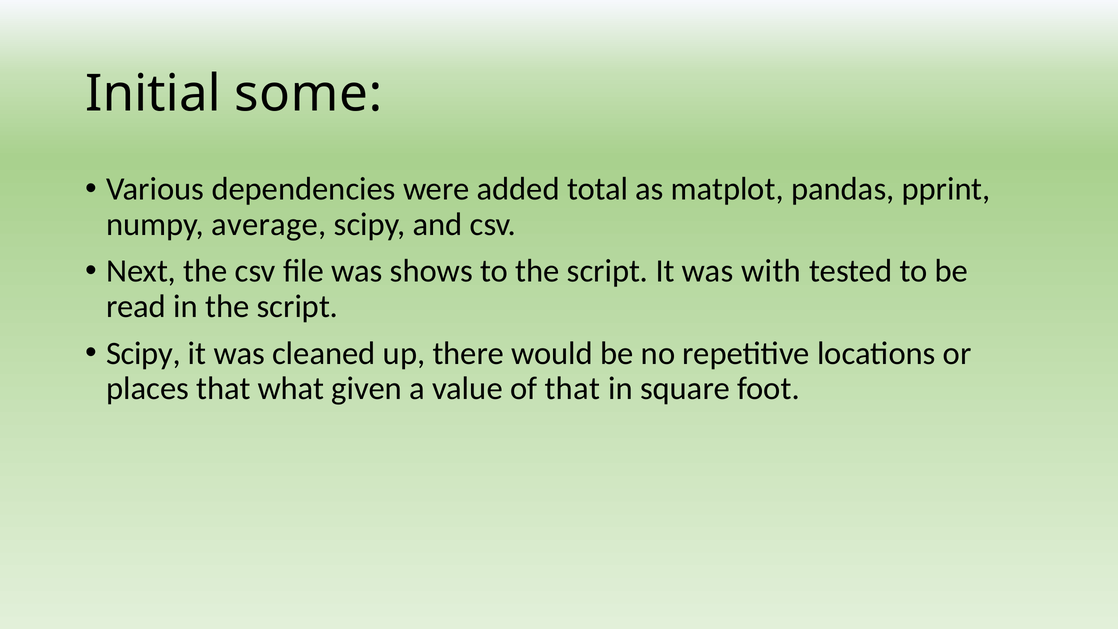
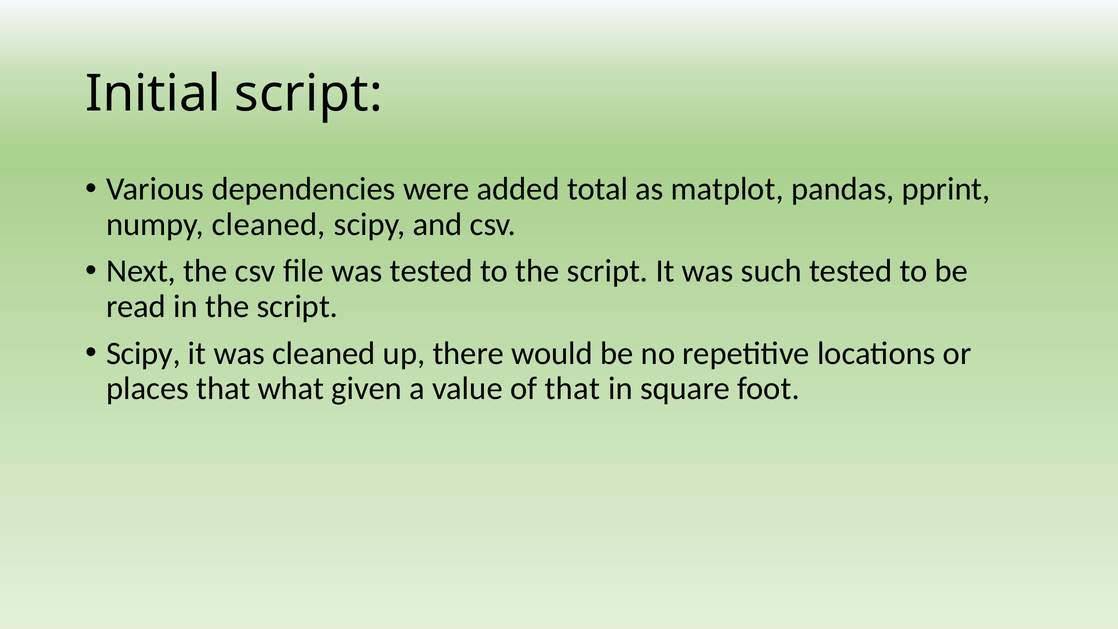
Initial some: some -> script
numpy average: average -> cleaned
was shows: shows -> tested
with: with -> such
